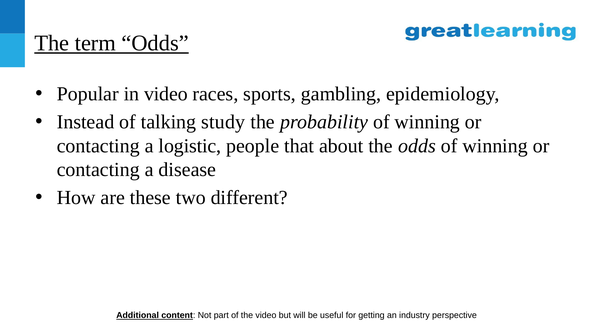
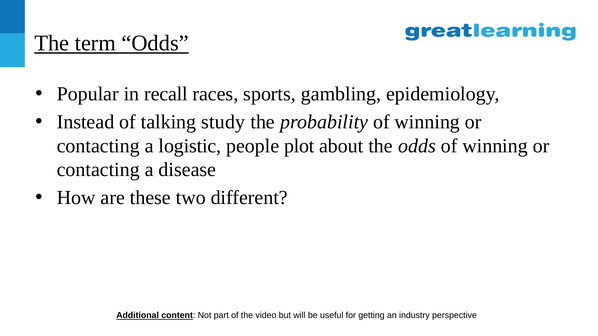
in video: video -> recall
that: that -> plot
